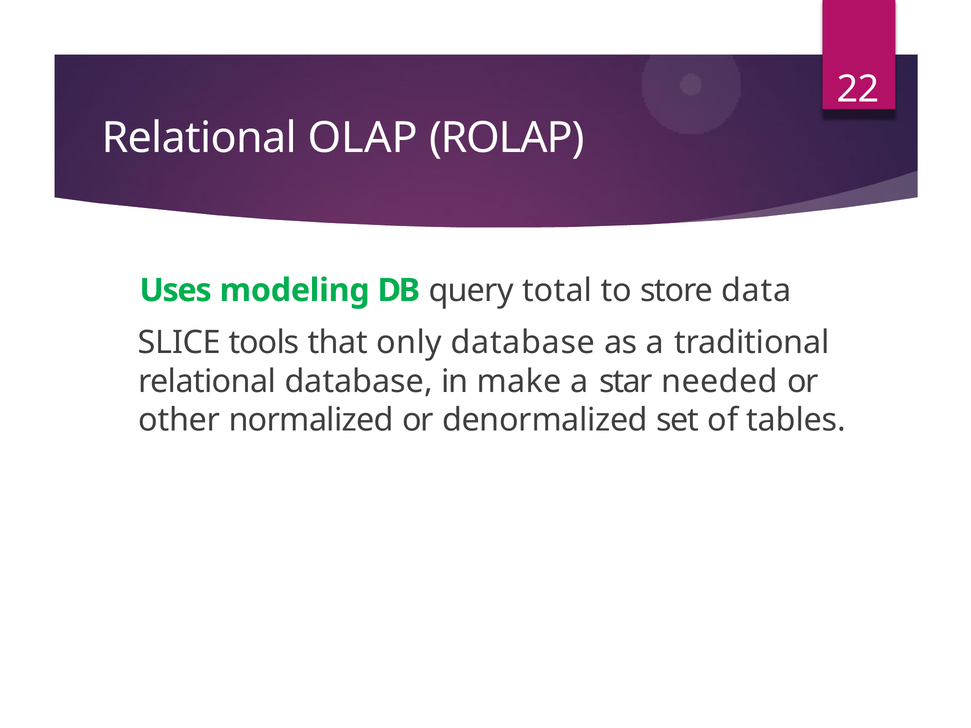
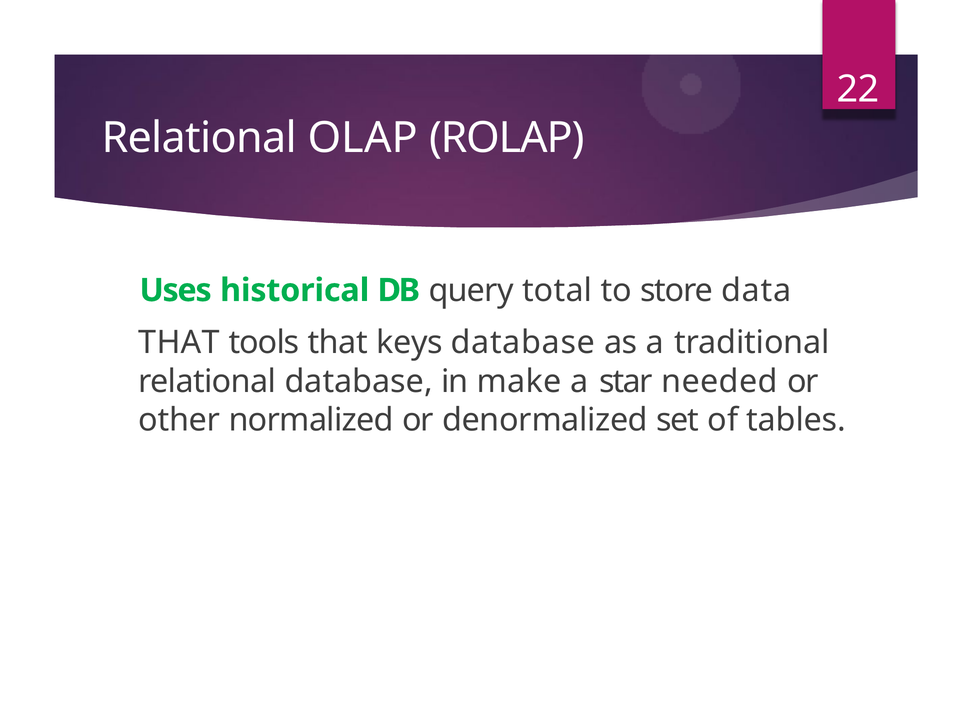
modeling: modeling -> historical
SLICE at (179, 343): SLICE -> THAT
only: only -> keys
